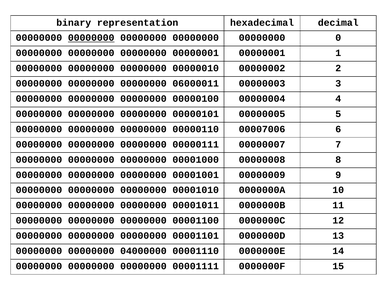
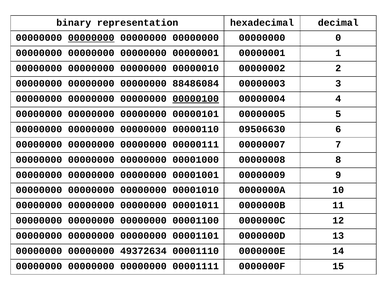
06000011: 06000011 -> 88486084
00000100 underline: none -> present
00007006: 00007006 -> 09506630
04000000: 04000000 -> 49372634
